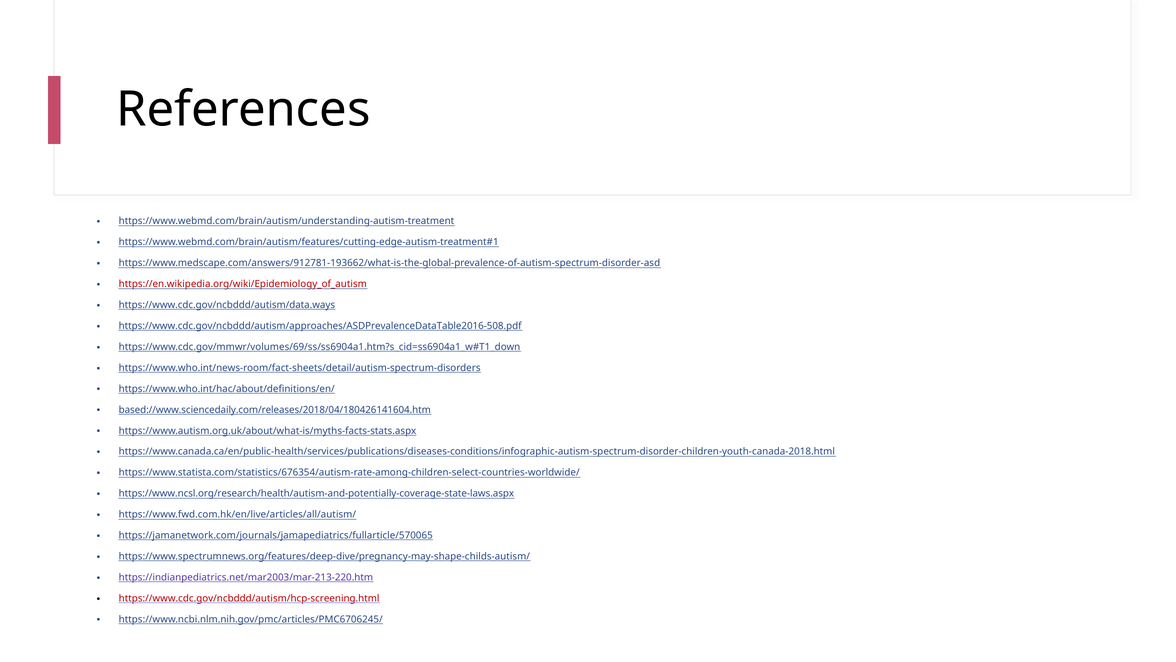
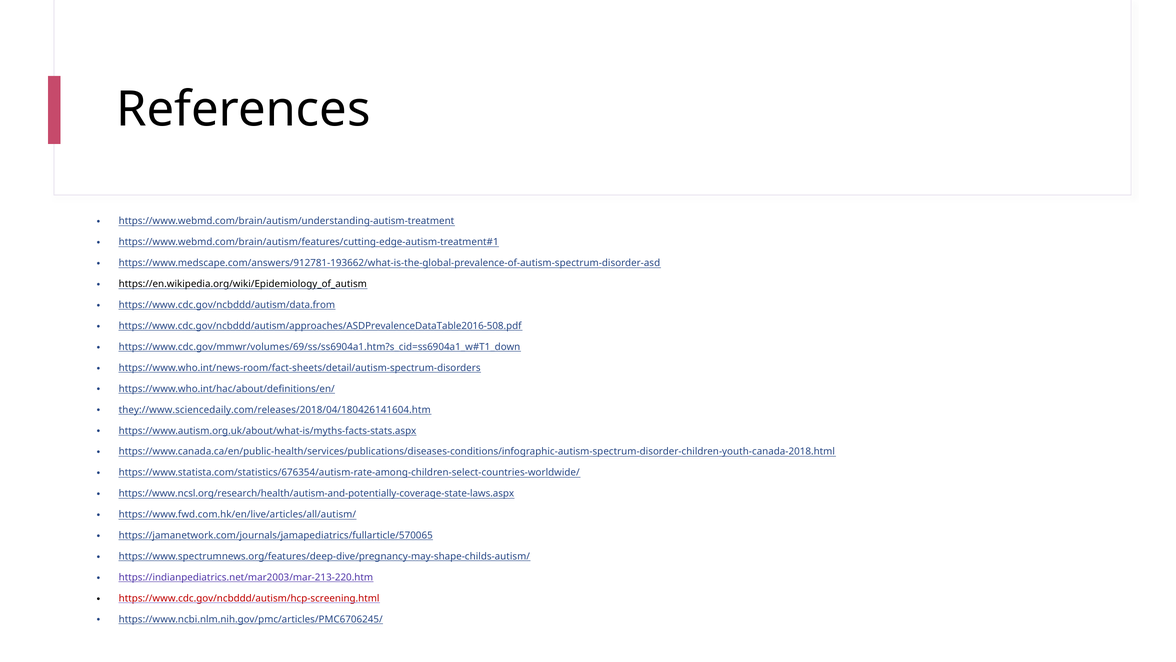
https://en.wikipedia.org/wiki/Epidemiology_of_autism colour: red -> black
https://www.cdc.gov/ncbddd/autism/data.ways: https://www.cdc.gov/ncbddd/autism/data.ways -> https://www.cdc.gov/ncbddd/autism/data.from
based://www.sciencedaily.com/releases/2018/04/180426141604.htm: based://www.sciencedaily.com/releases/2018/04/180426141604.htm -> they://www.sciencedaily.com/releases/2018/04/180426141604.htm
